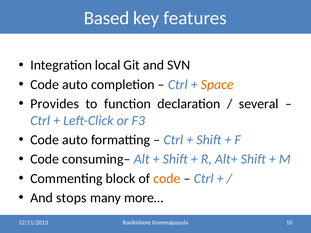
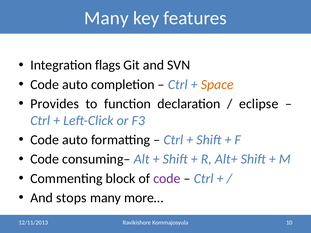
Based at (107, 18): Based -> Many
local: local -> flags
several: several -> eclipse
code at (167, 179) colour: orange -> purple
